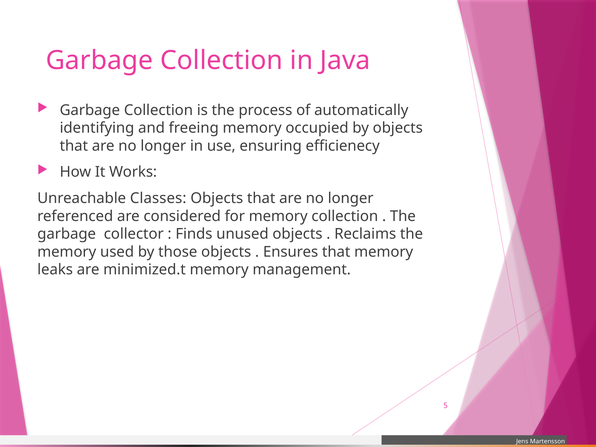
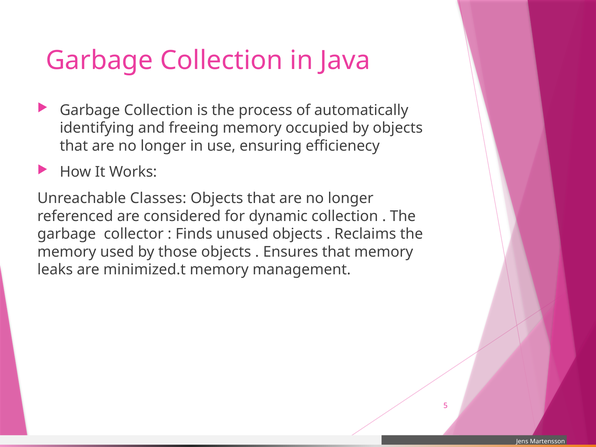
for memory: memory -> dynamic
